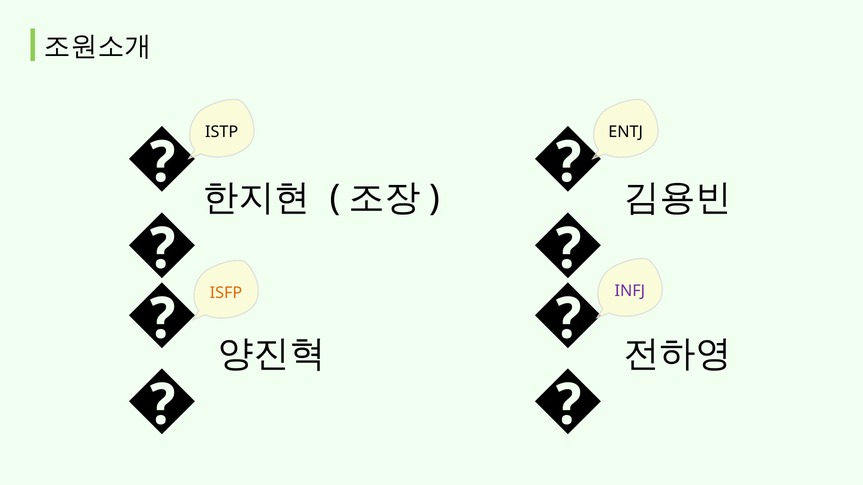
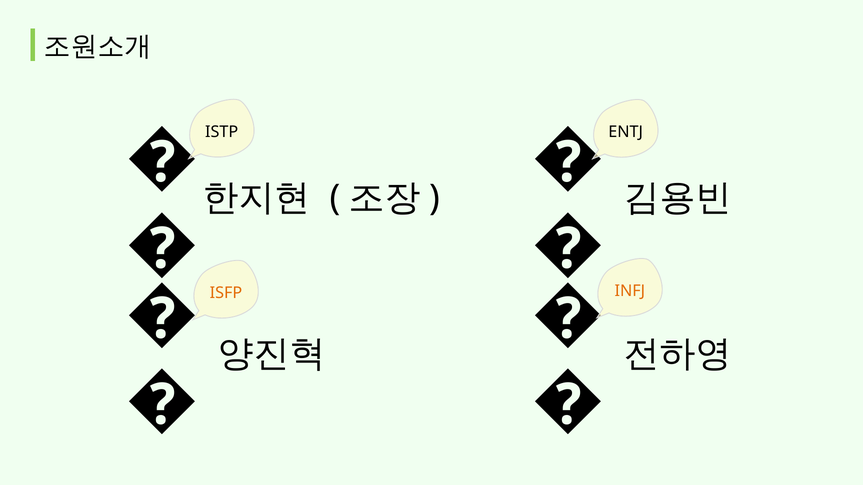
INFJ colour: purple -> orange
